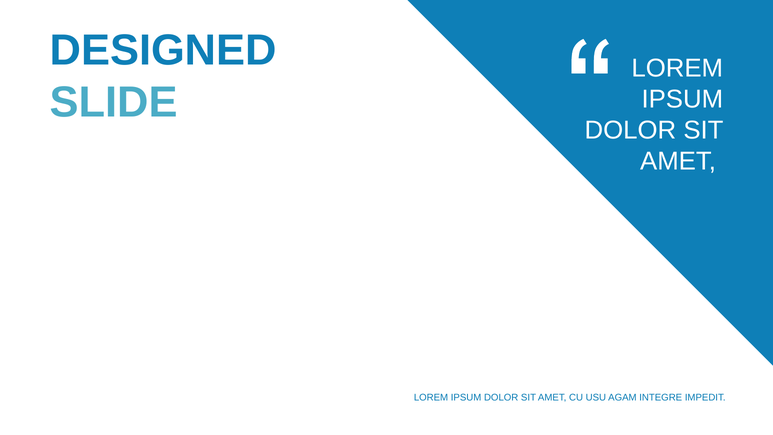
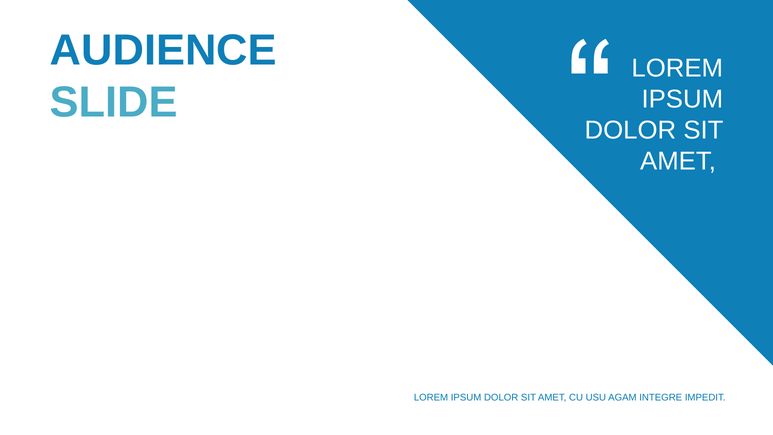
DESIGNED: DESIGNED -> AUDIENCE
